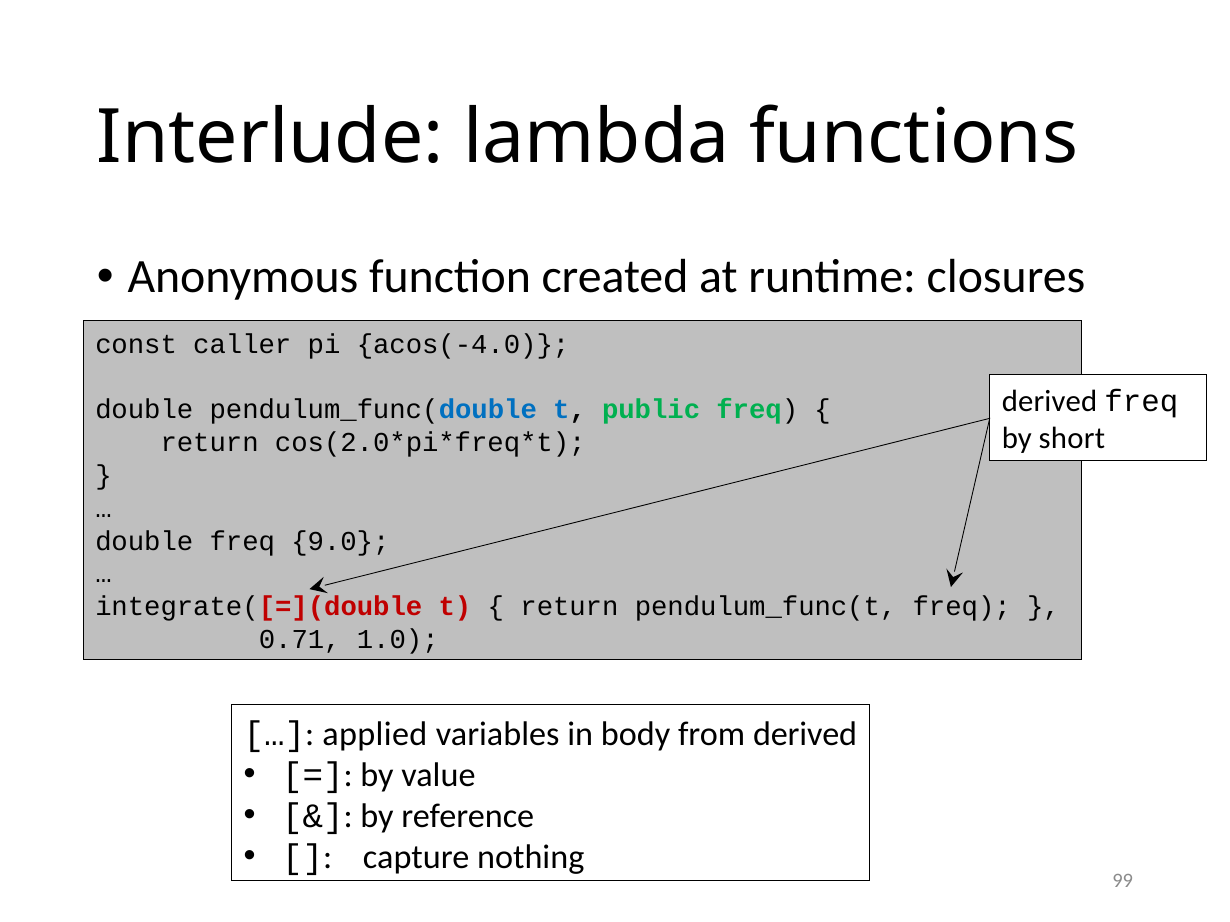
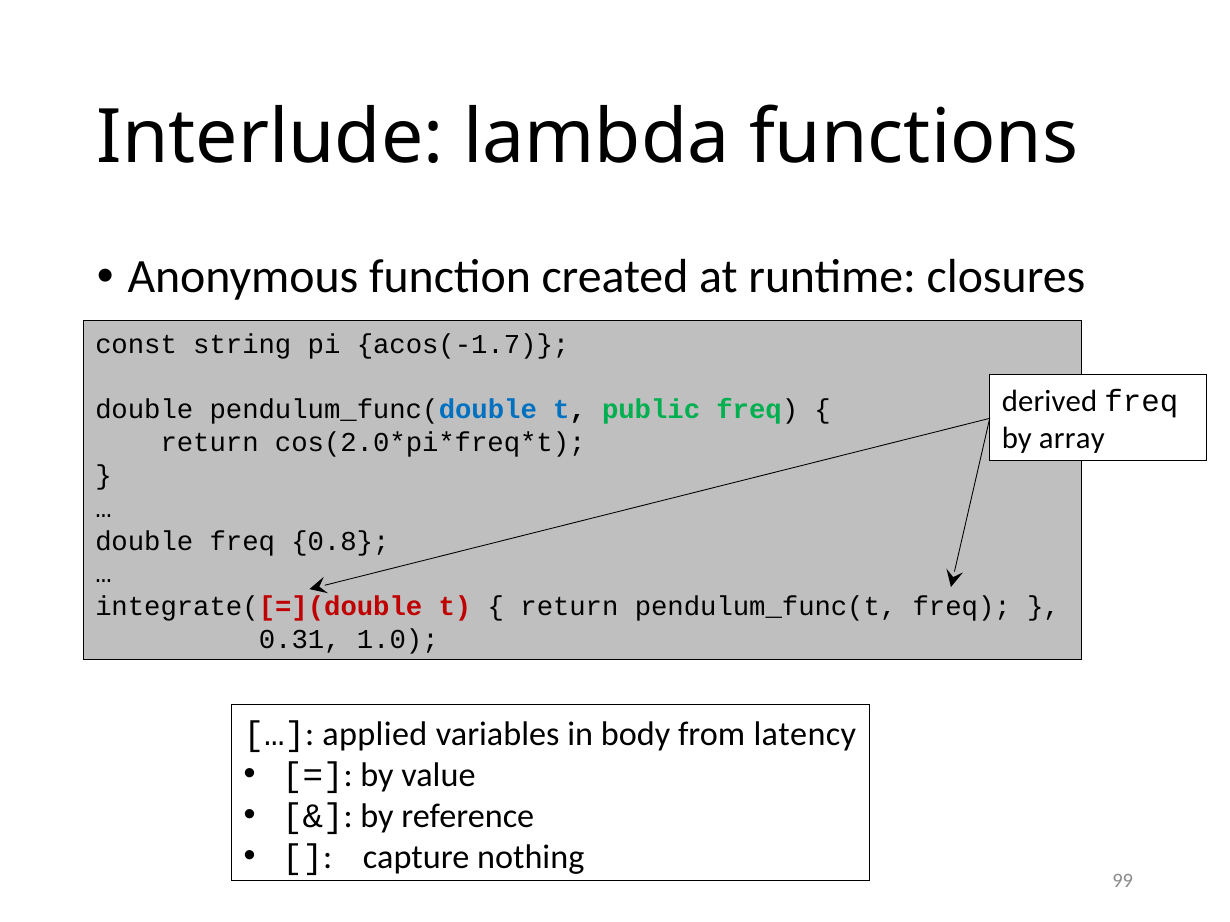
caller: caller -> string
acos(-4.0: acos(-4.0 -> acos(-1.7
short: short -> array
9.0: 9.0 -> 0.8
0.71: 0.71 -> 0.31
from derived: derived -> latency
